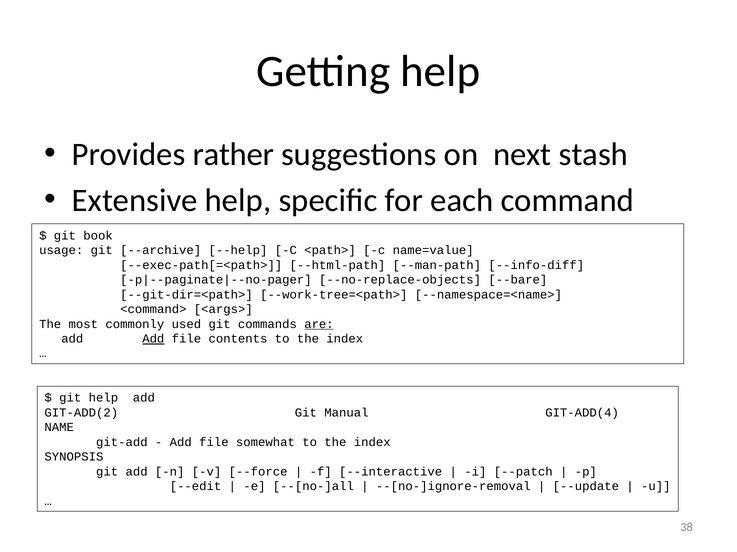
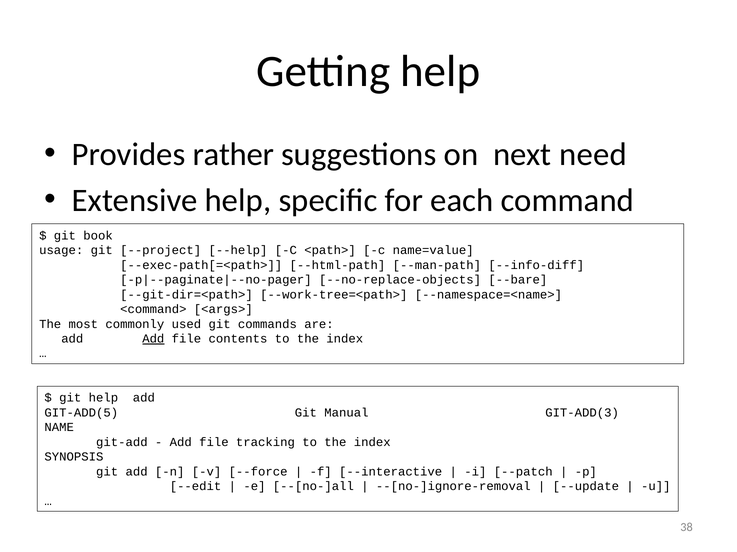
stash: stash -> need
--archive: --archive -> --project
are underline: present -> none
GIT-ADD(2: GIT-ADD(2 -> GIT-ADD(5
GIT-ADD(4: GIT-ADD(4 -> GIT-ADD(3
somewhat: somewhat -> tracking
